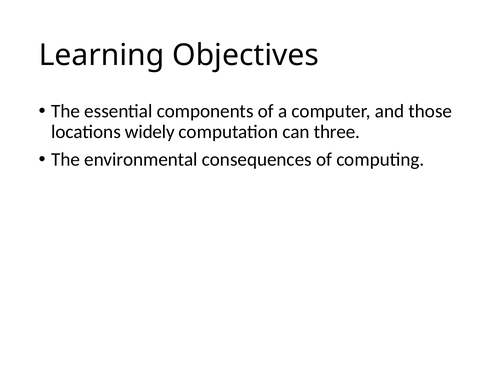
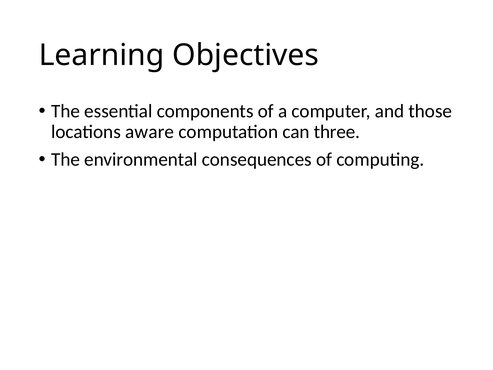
widely: widely -> aware
